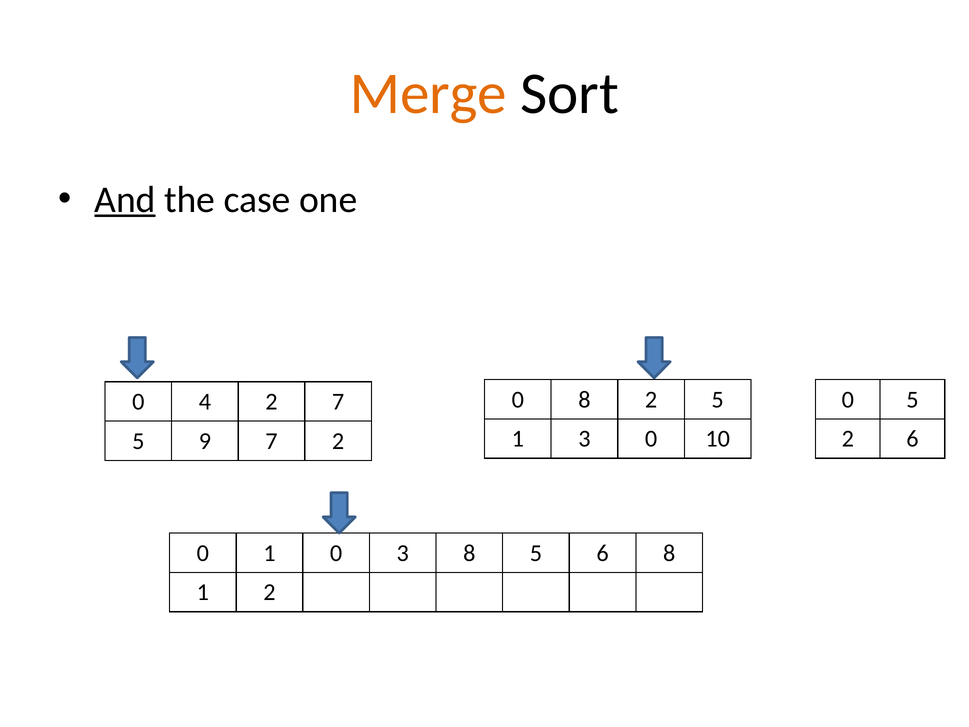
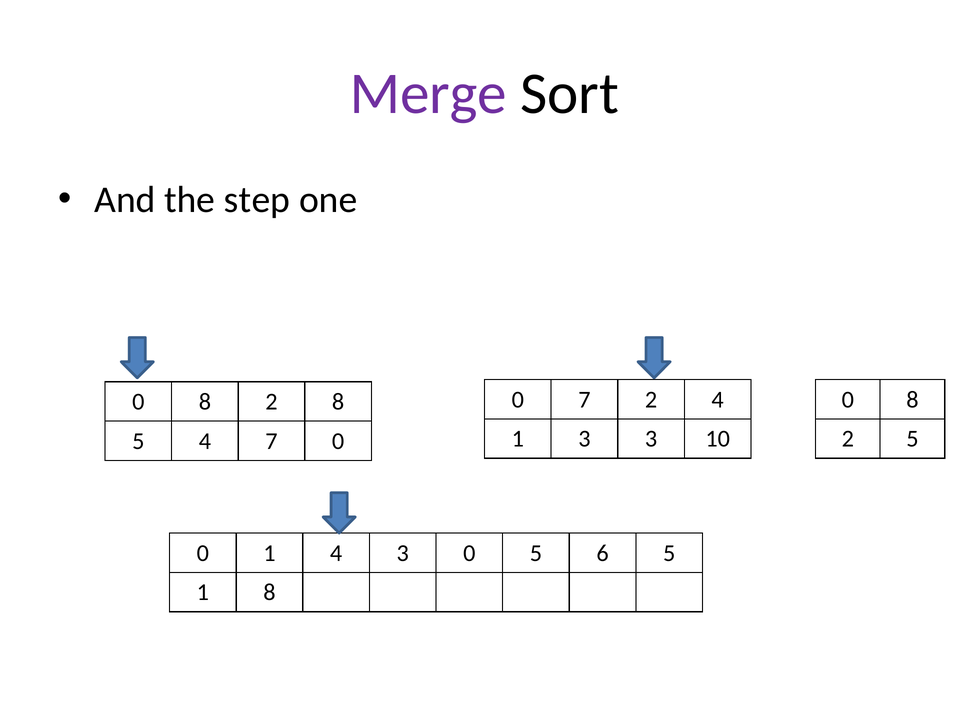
Merge colour: orange -> purple
And underline: present -> none
case: case -> step
0 8: 8 -> 7
2 5: 5 -> 4
5 at (912, 399): 5 -> 8
4 at (205, 402): 4 -> 8
2 7: 7 -> 8
3 0: 0 -> 3
2 6: 6 -> 5
5 9: 9 -> 4
7 2: 2 -> 0
1 0: 0 -> 4
3 8: 8 -> 0
6 8: 8 -> 5
1 2: 2 -> 8
